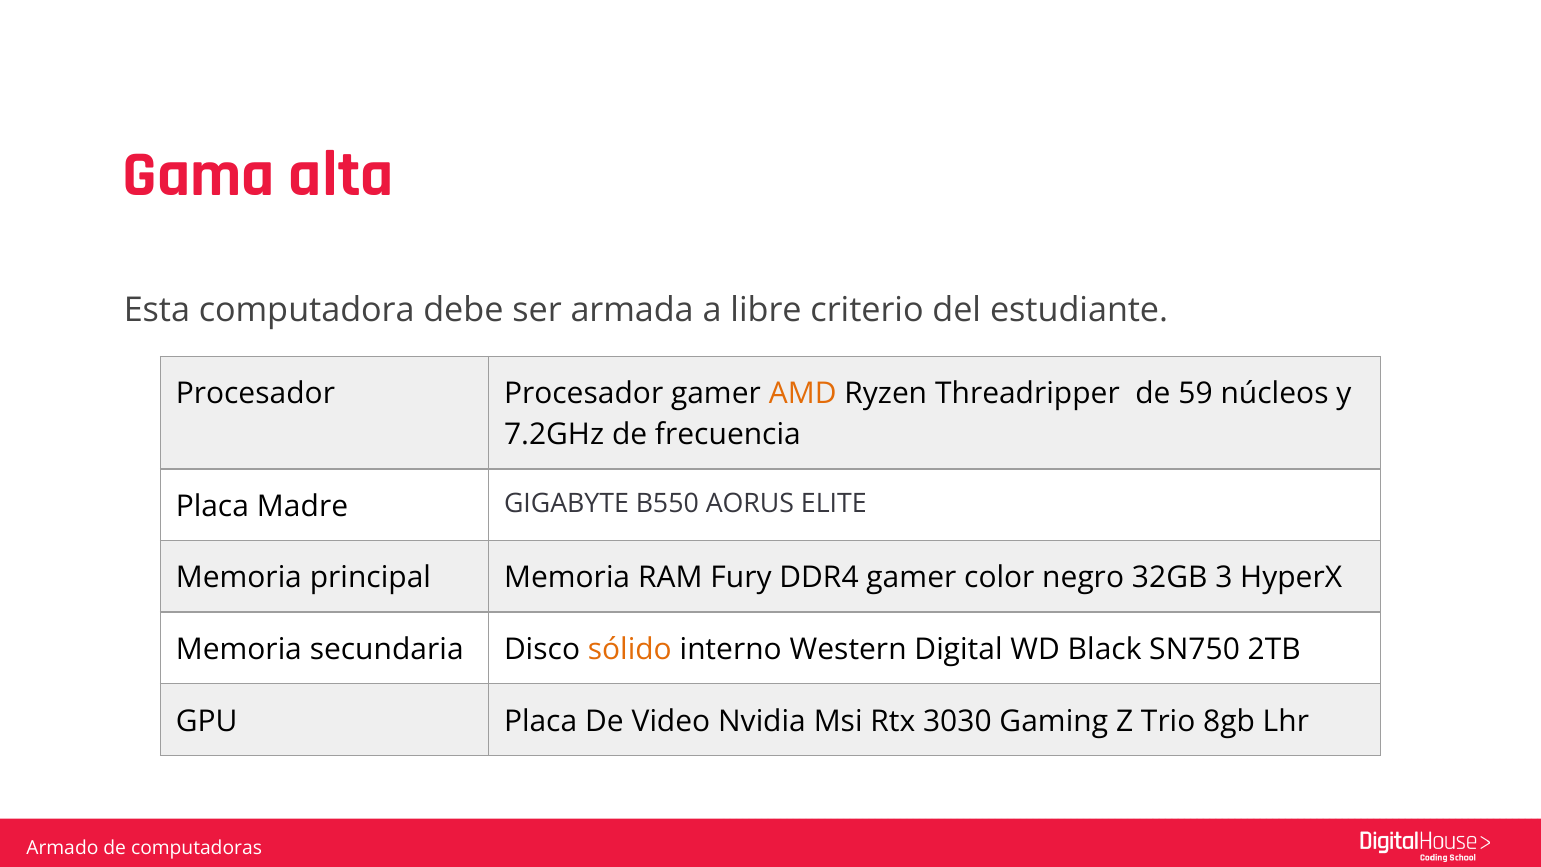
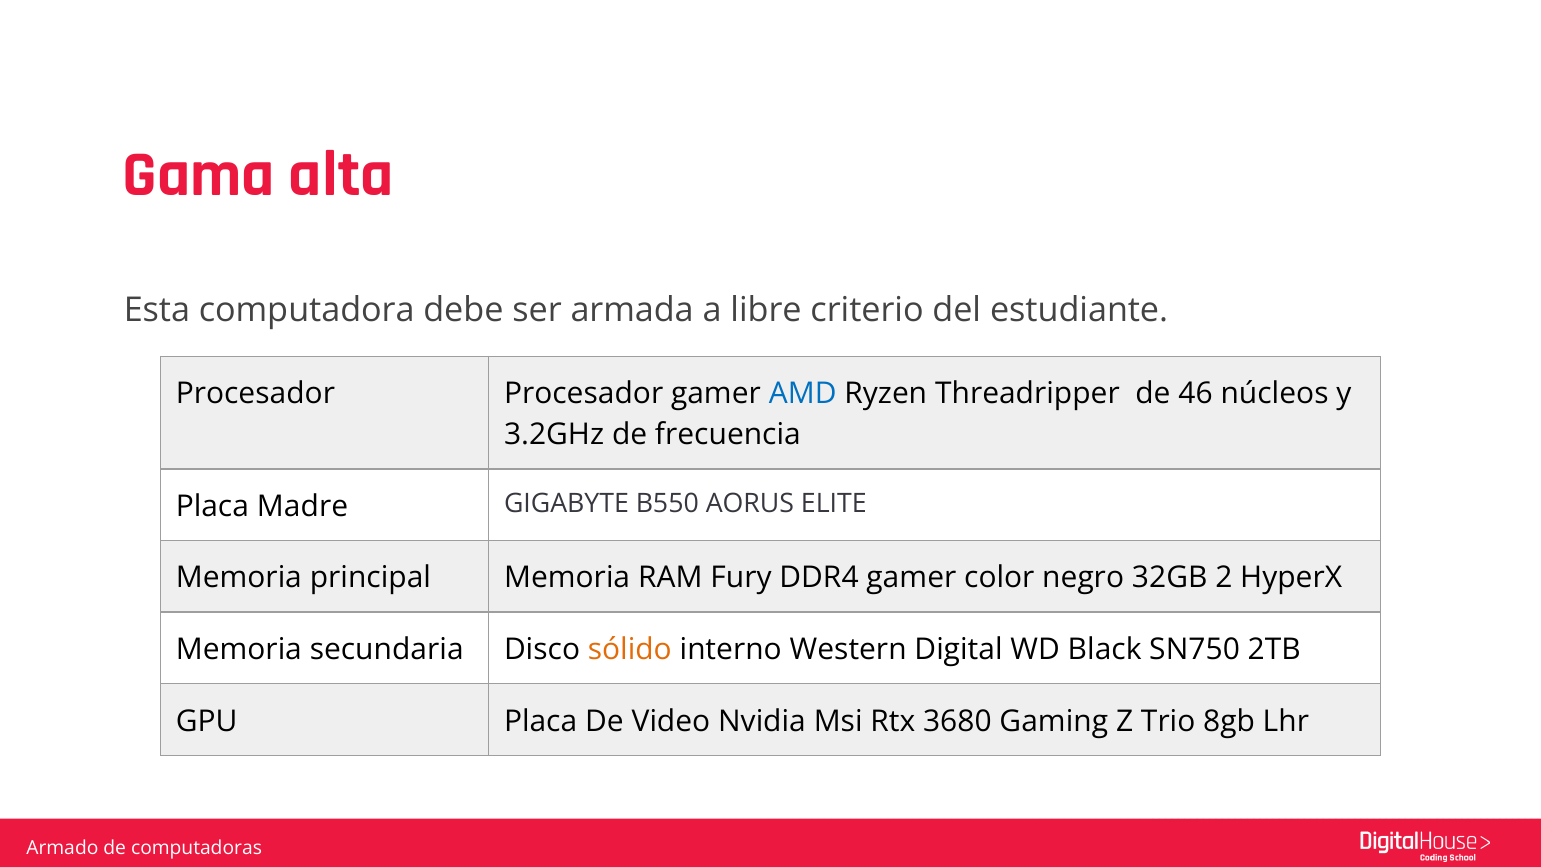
AMD colour: orange -> blue
59: 59 -> 46
7.2GHz: 7.2GHz -> 3.2GHz
3: 3 -> 2
3030: 3030 -> 3680
